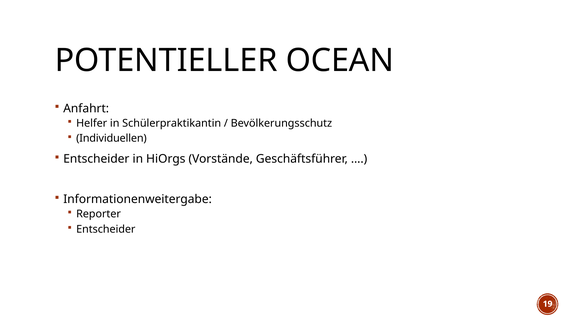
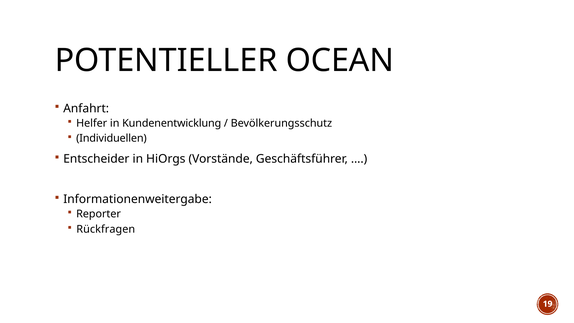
Schülerpraktikantin: Schülerpraktikantin -> Kundenentwicklung
Entscheider at (106, 229): Entscheider -> Rückfragen
